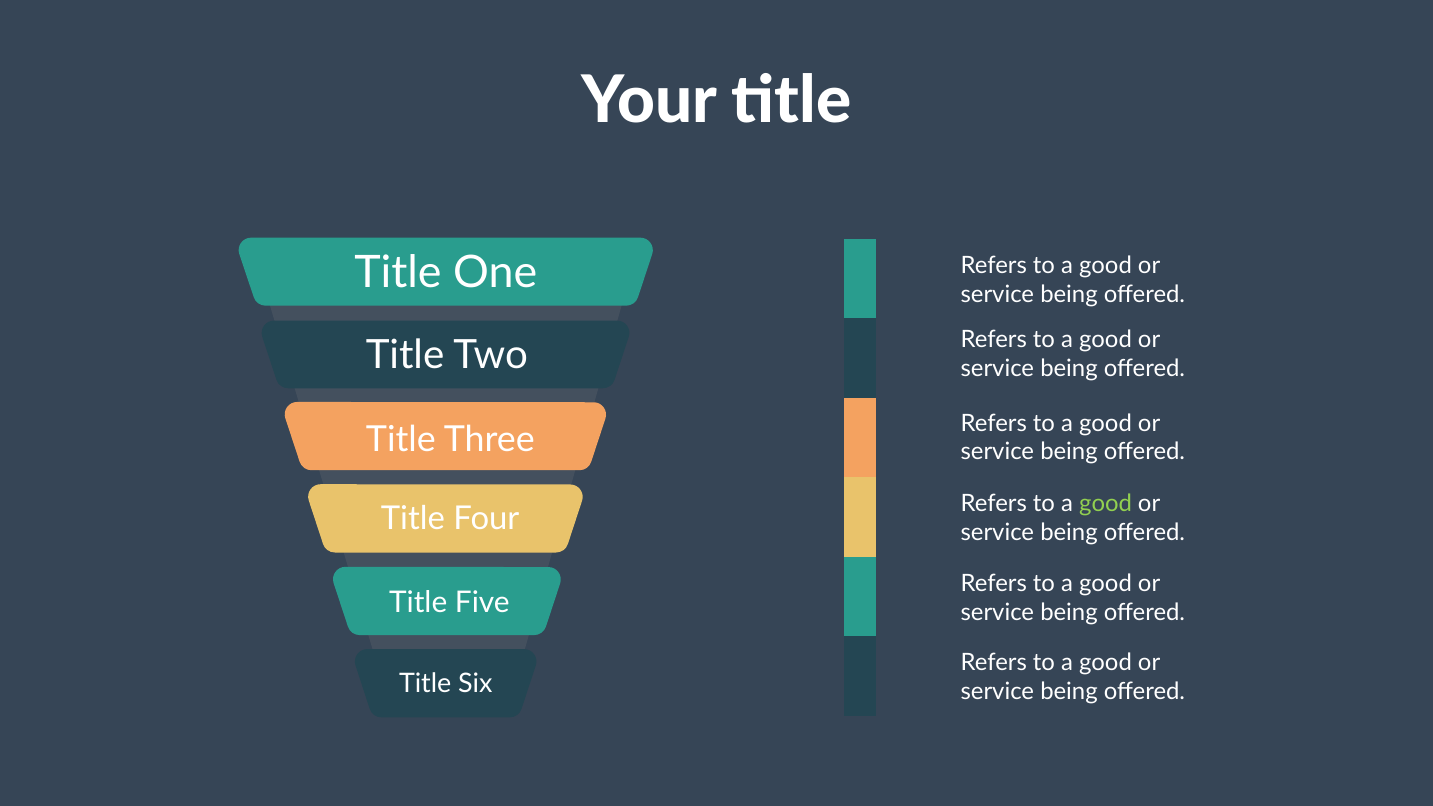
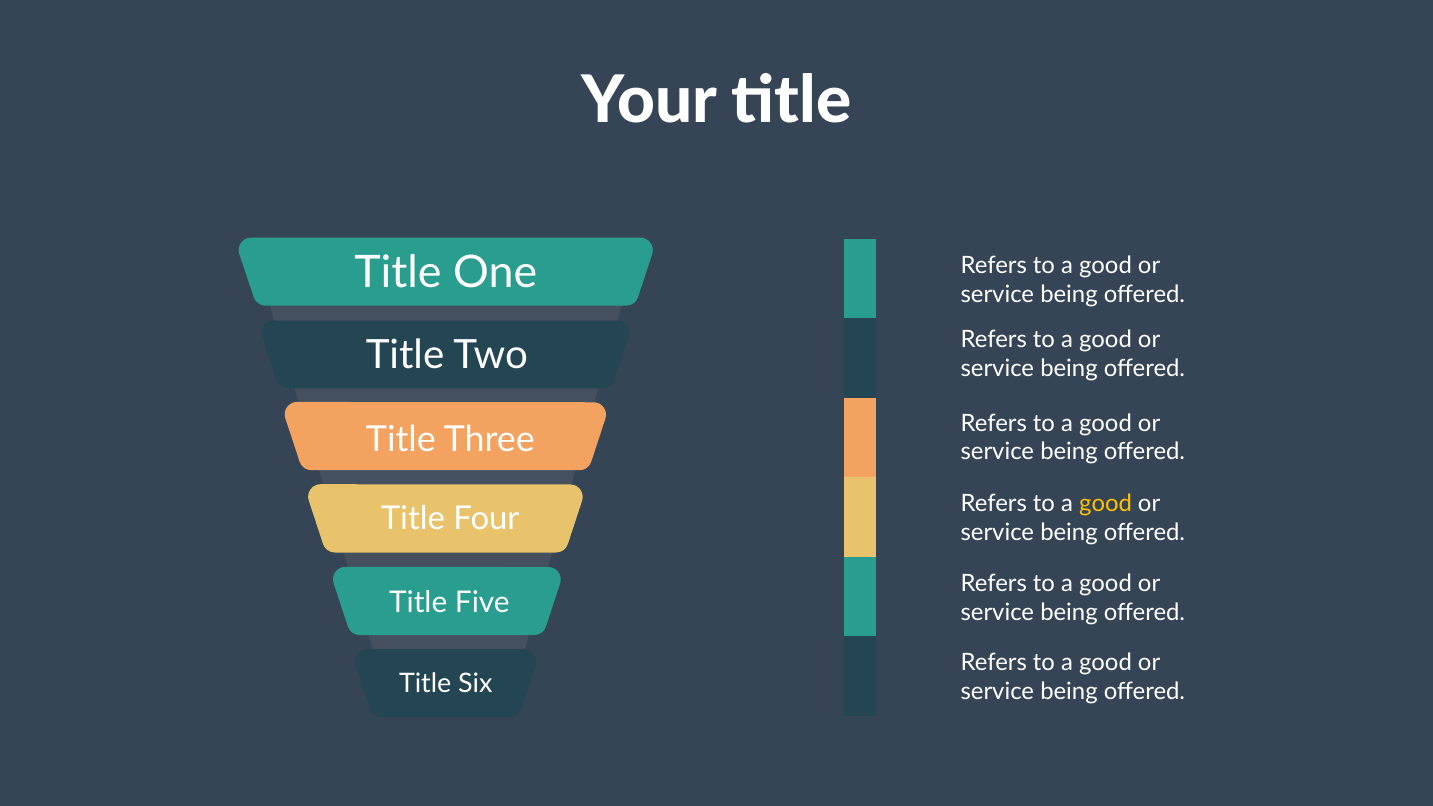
good at (1106, 504) colour: light green -> yellow
